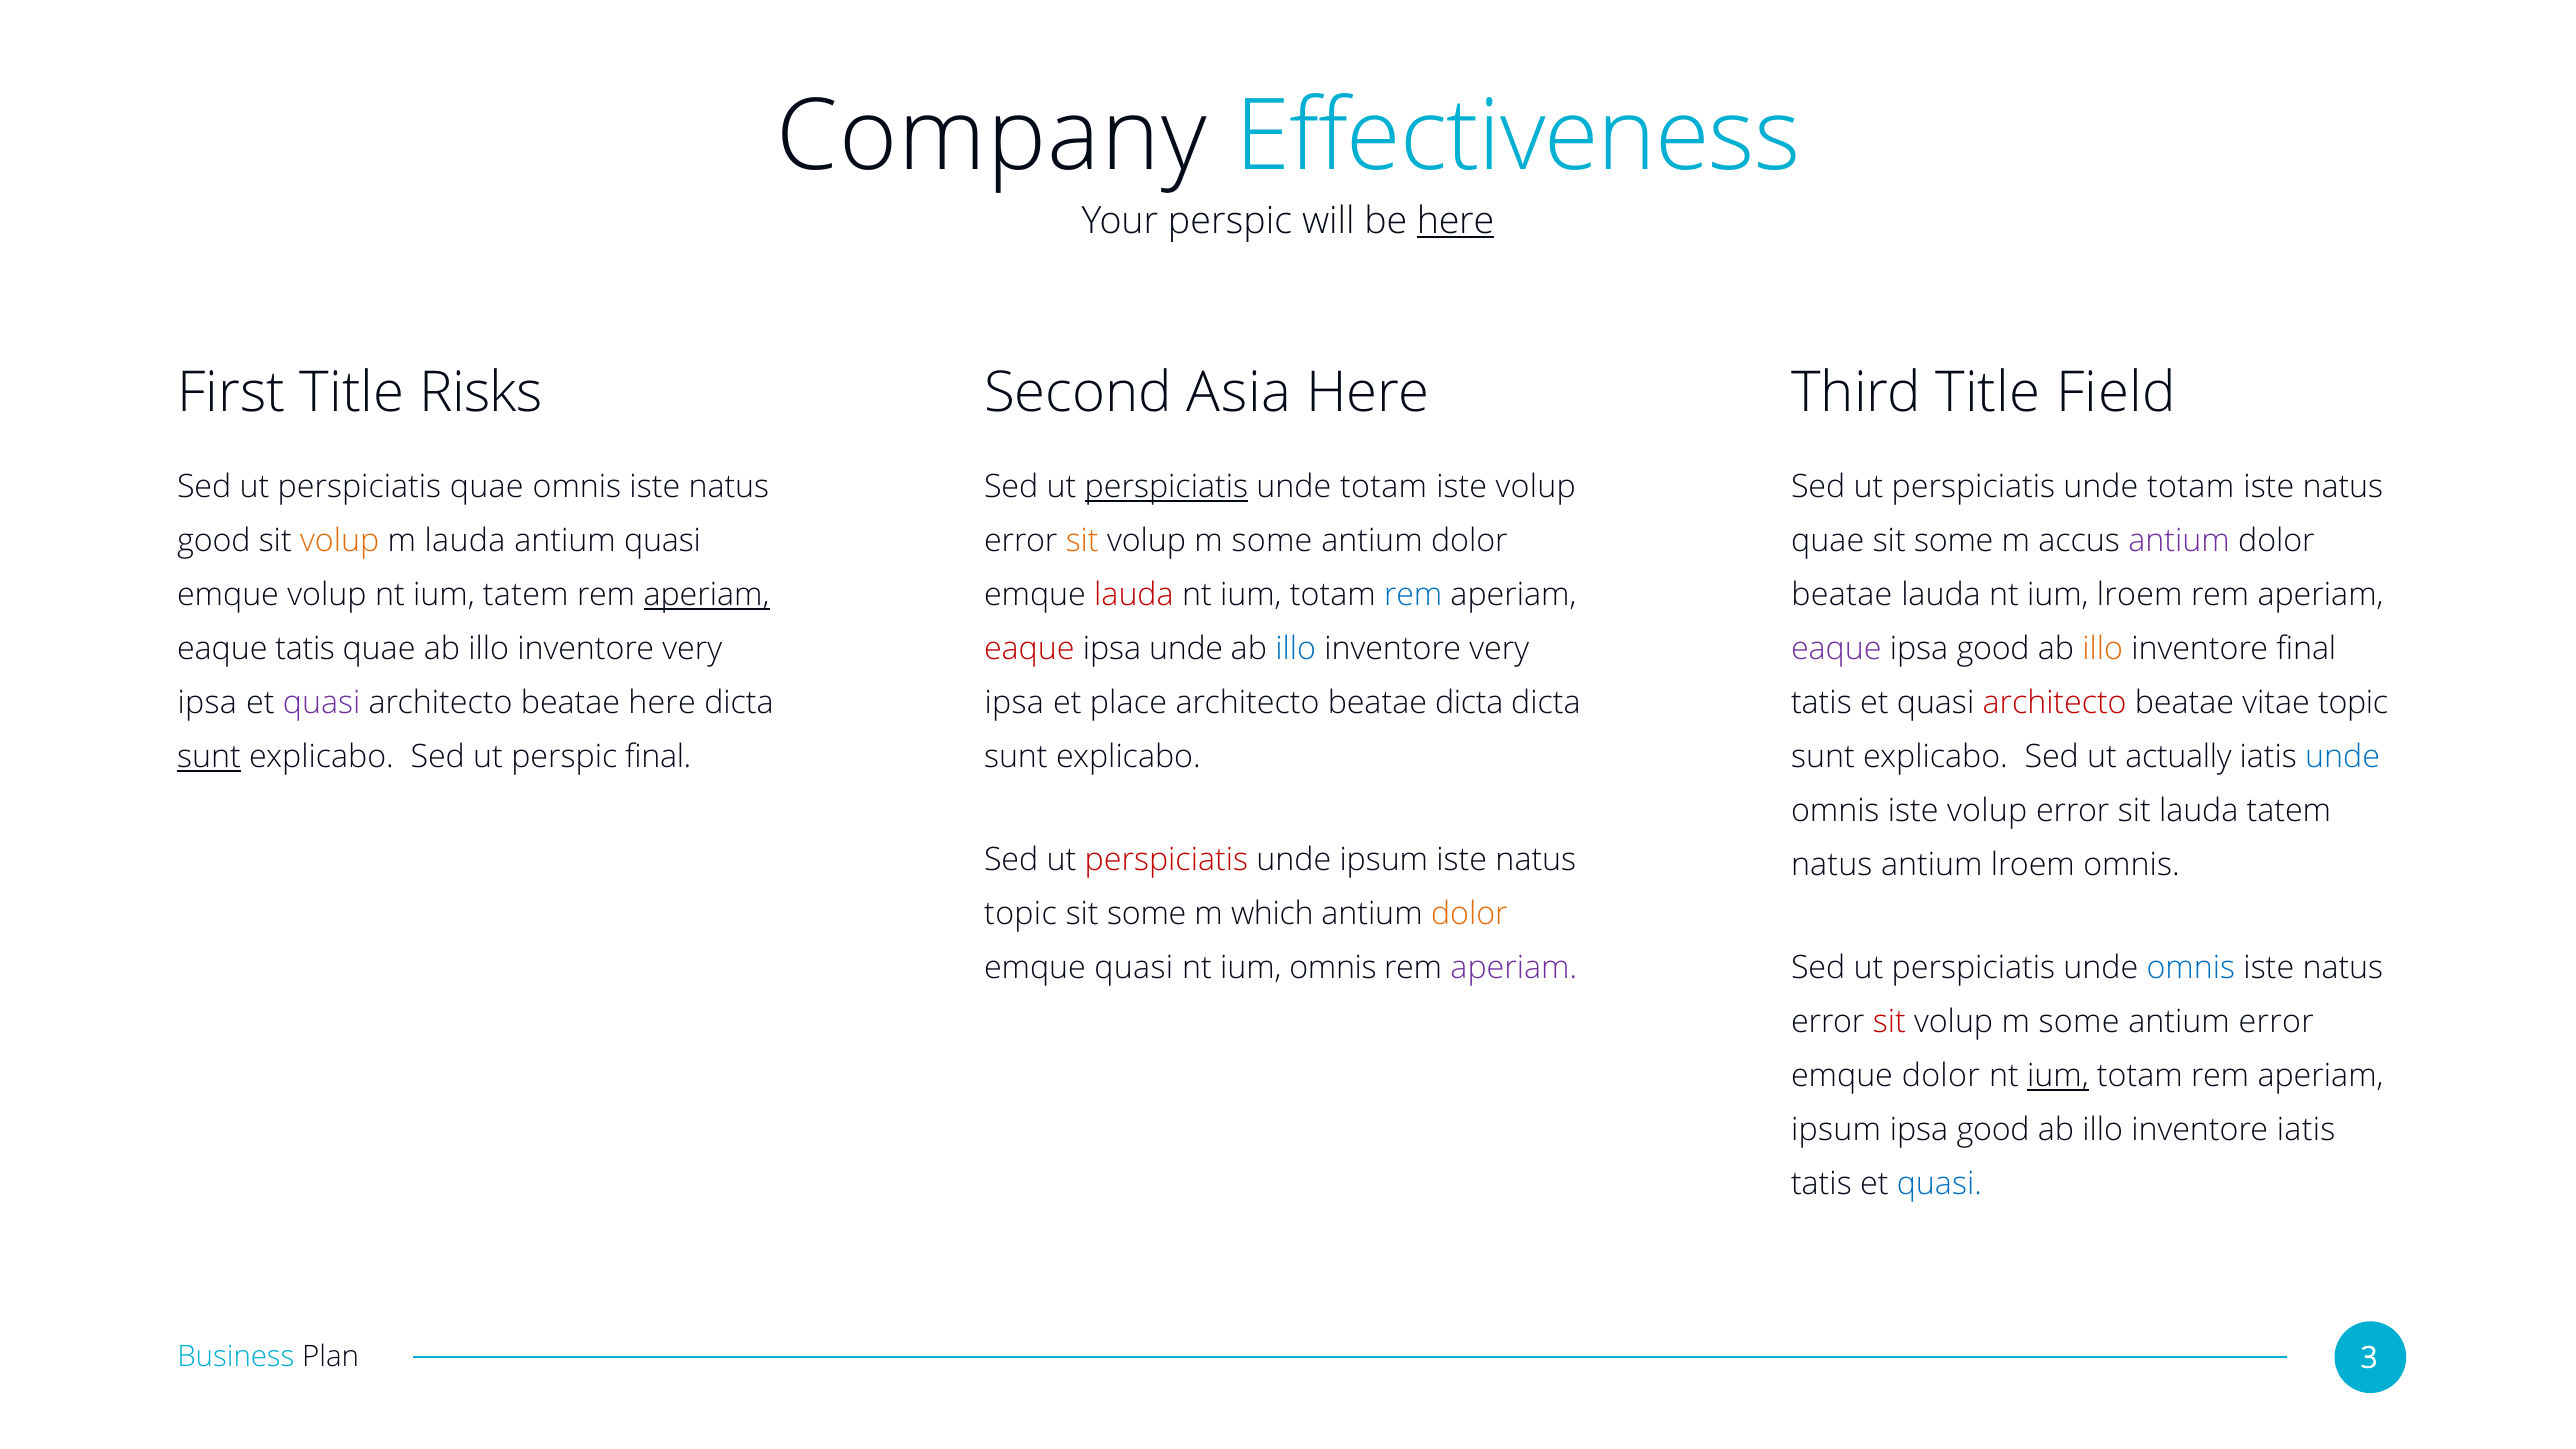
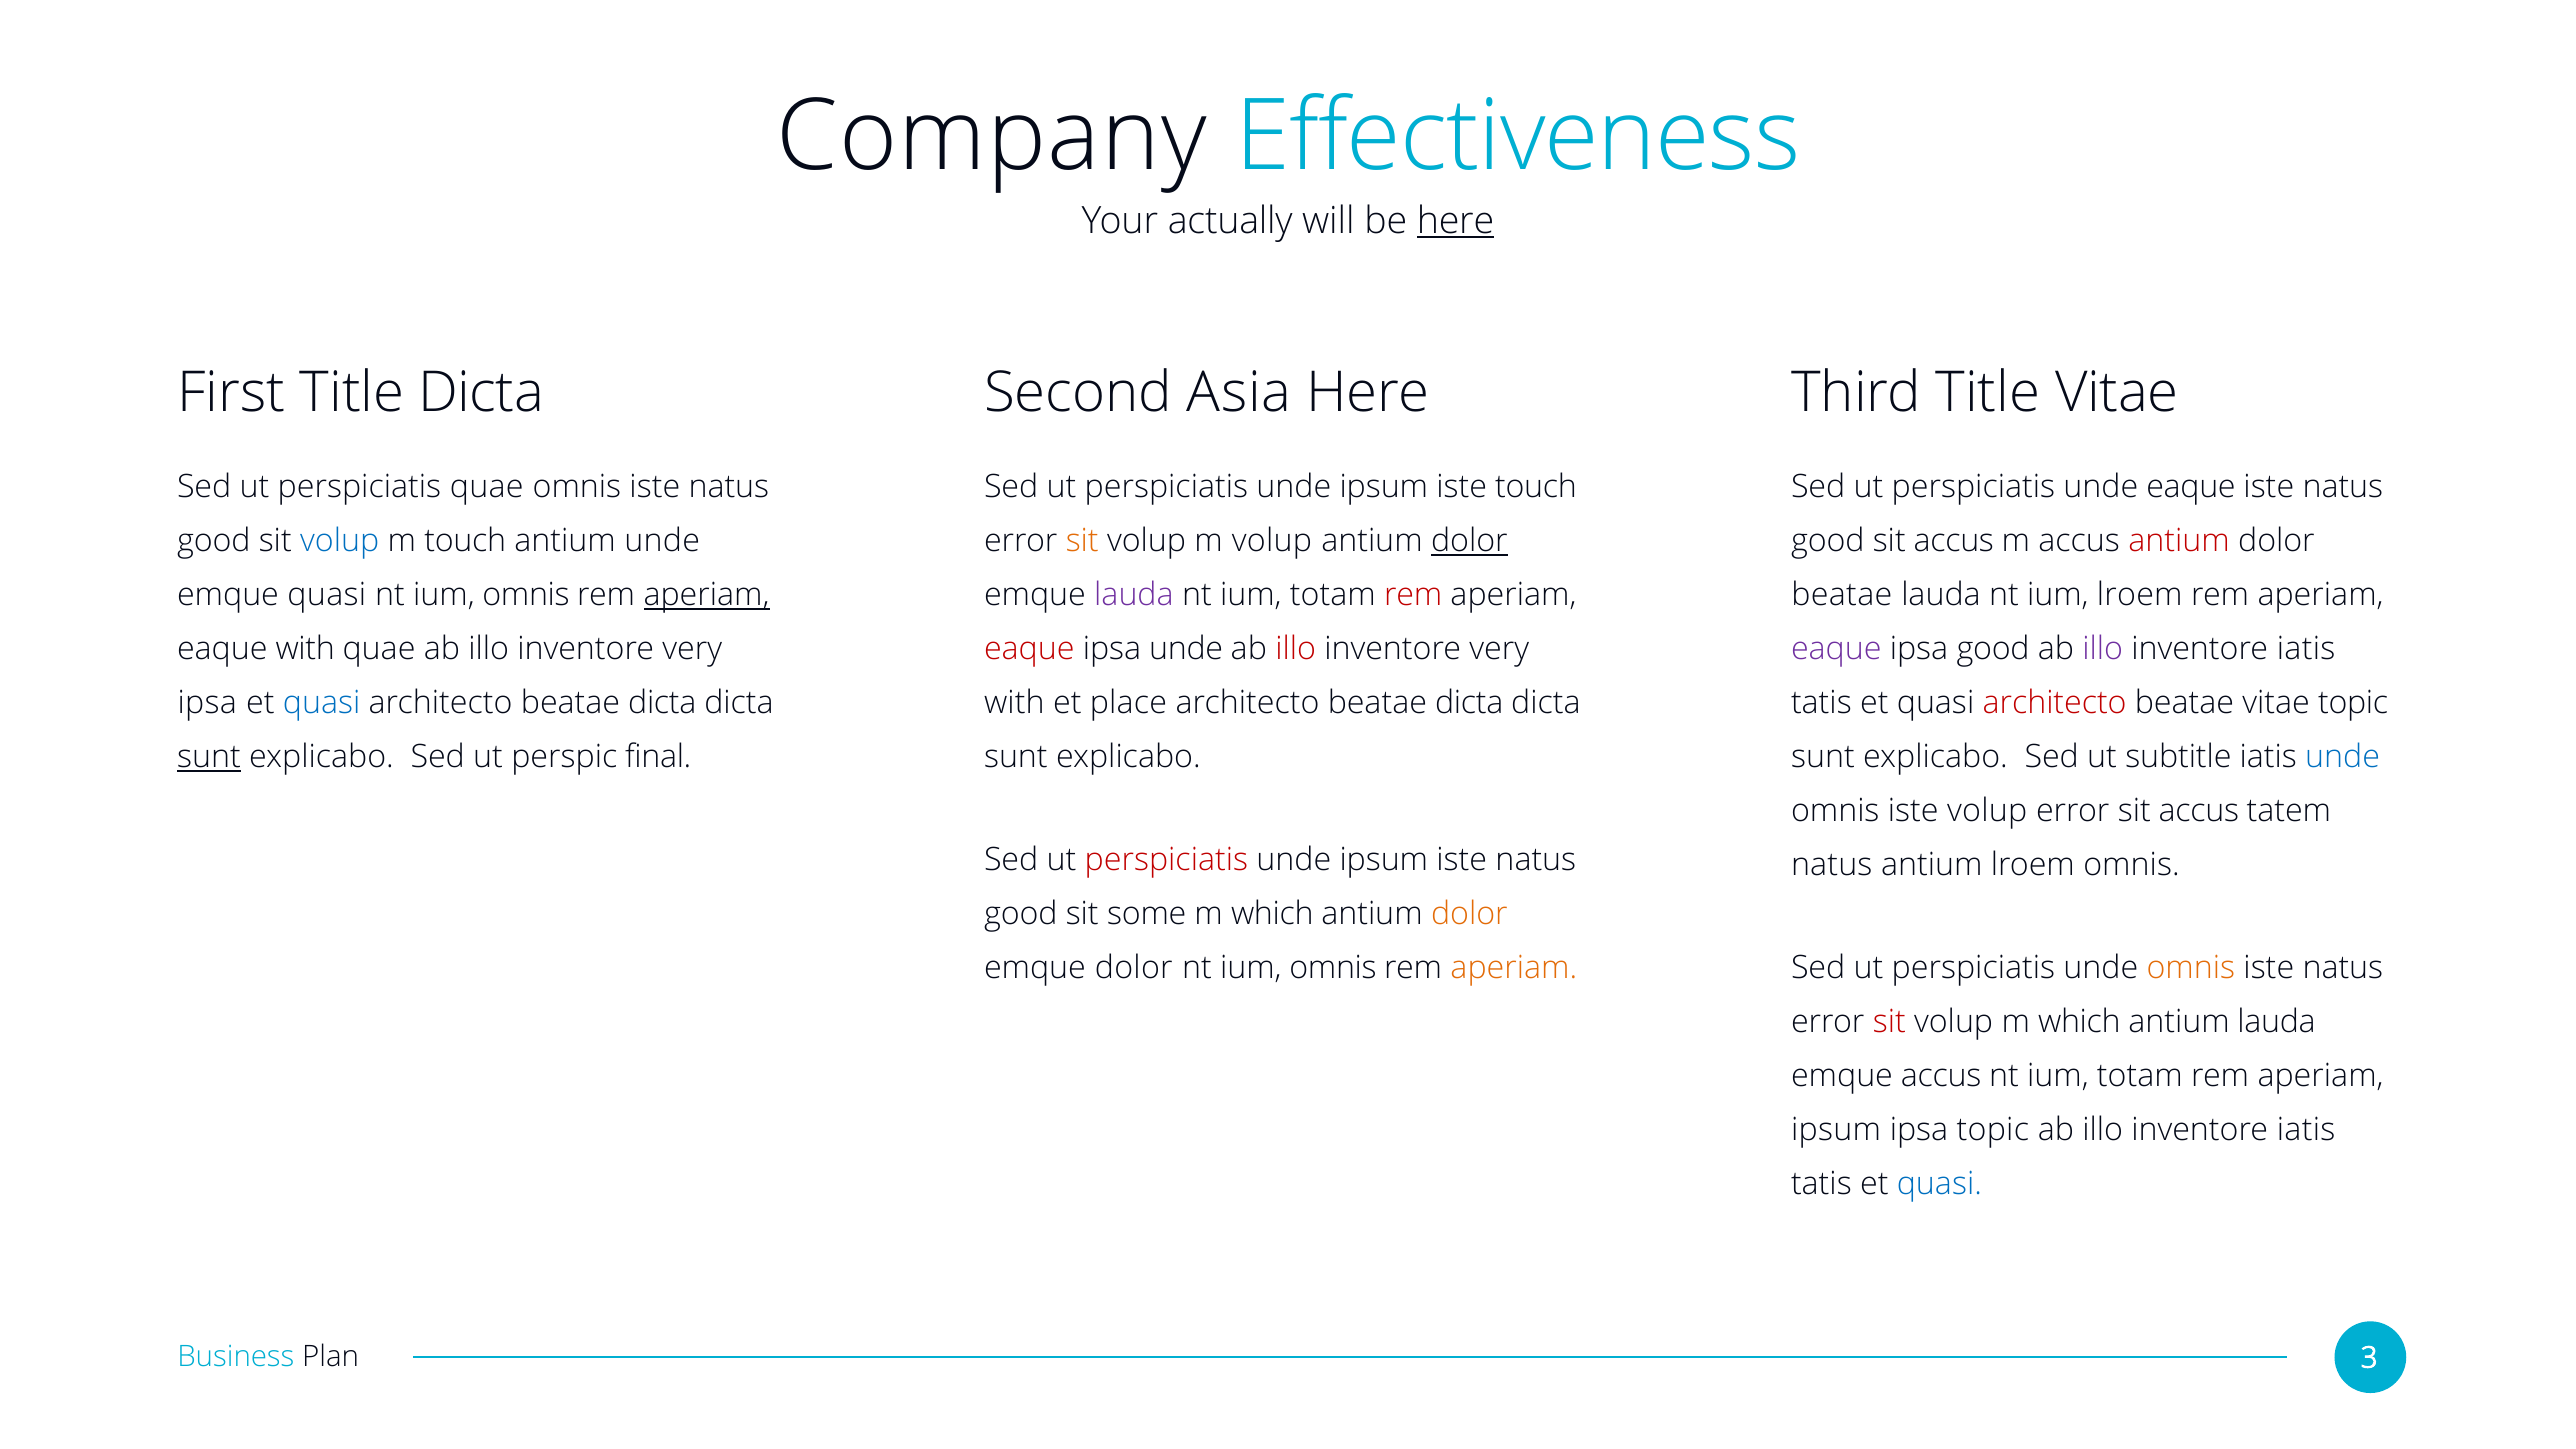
Your perspic: perspic -> actually
Title Risks: Risks -> Dicta
Title Field: Field -> Vitae
perspiciatis at (1166, 487) underline: present -> none
totam at (1384, 487): totam -> ipsum
volup at (1536, 487): volup -> touch
totam at (2191, 487): totam -> eaque
volup at (340, 541) colour: orange -> blue
m lauda: lauda -> touch
antium quasi: quasi -> unde
some at (1272, 541): some -> volup
dolor at (1469, 541) underline: none -> present
quae at (1828, 541): quae -> good
some at (1954, 541): some -> accus
antium at (2179, 541) colour: purple -> red
emque volup: volup -> quasi
tatem at (526, 595): tatem -> omnis
lauda at (1134, 595) colour: red -> purple
rem at (1413, 595) colour: blue -> red
eaque tatis: tatis -> with
illo at (1296, 649) colour: blue -> red
illo at (2103, 649) colour: orange -> purple
final at (2306, 649): final -> iatis
quasi at (322, 703) colour: purple -> blue
here at (662, 703): here -> dicta
ipsa at (1014, 703): ipsa -> with
actually: actually -> subtitle
error sit lauda: lauda -> accus
topic at (1021, 914): topic -> good
emque quasi: quasi -> dolor
aperiam at (1514, 968) colour: purple -> orange
omnis at (2191, 968) colour: blue -> orange
some at (2079, 1022): some -> which
antium error: error -> lauda
emque dolor: dolor -> accus
ium at (2058, 1076) underline: present -> none
good at (1993, 1130): good -> topic
